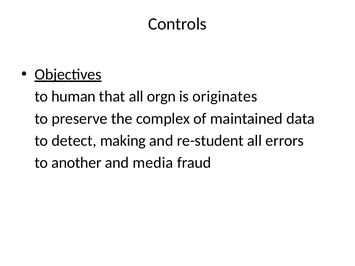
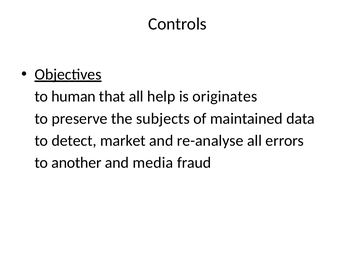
orgn: orgn -> help
complex: complex -> subjects
making: making -> market
re-student: re-student -> re-analyse
